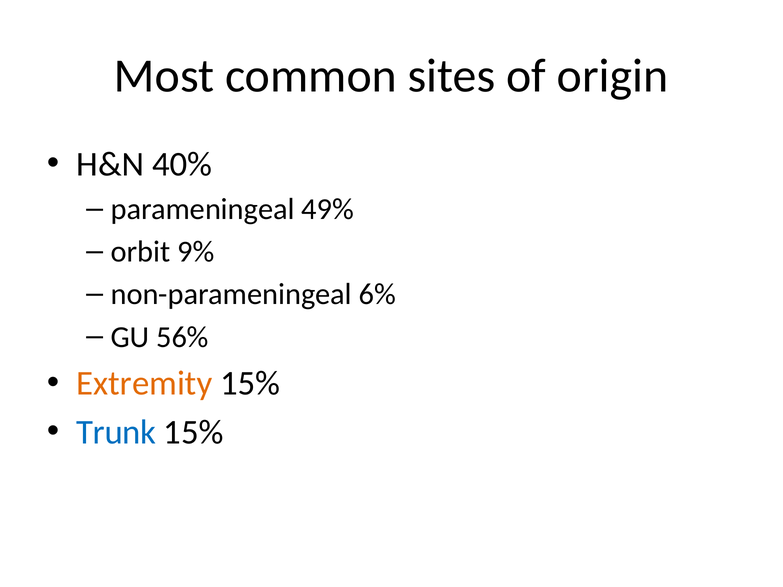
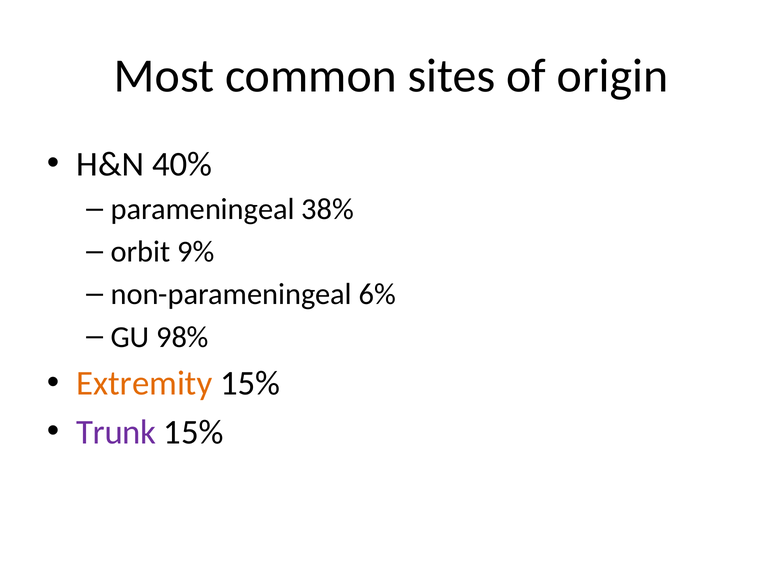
49%: 49% -> 38%
56%: 56% -> 98%
Trunk colour: blue -> purple
